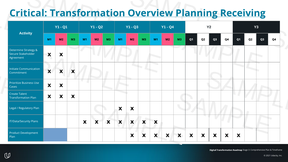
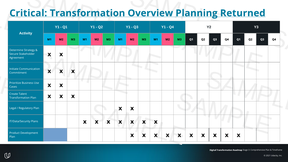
Receiving: Receiving -> Returned
